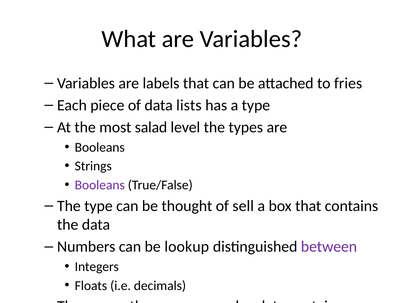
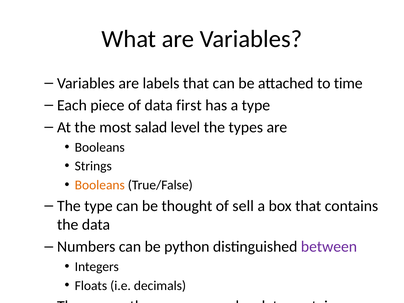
fries: fries -> time
data lists: lists -> first
Booleans at (100, 185) colour: purple -> orange
be lookup: lookup -> python
